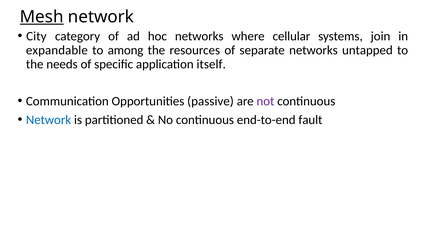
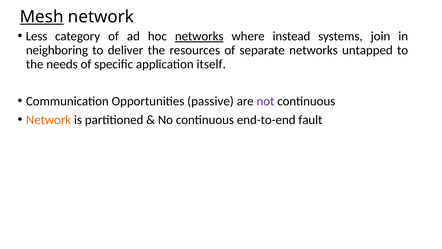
City: City -> Less
networks at (199, 36) underline: none -> present
cellular: cellular -> instead
expandable: expandable -> neighboring
among: among -> deliver
Network at (49, 120) colour: blue -> orange
